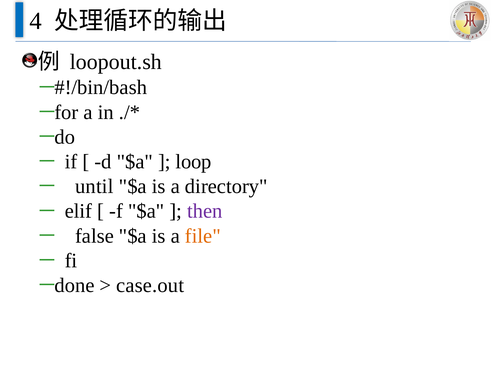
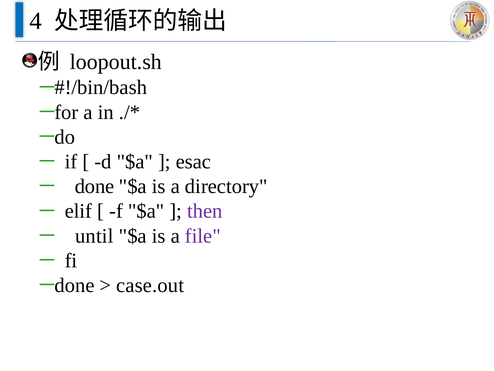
loop: loop -> esac
until: until -> done
false: false -> until
file colour: orange -> purple
